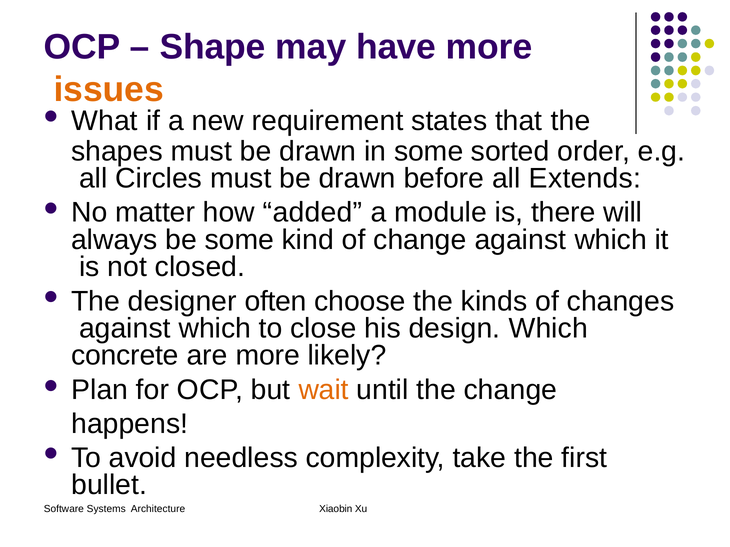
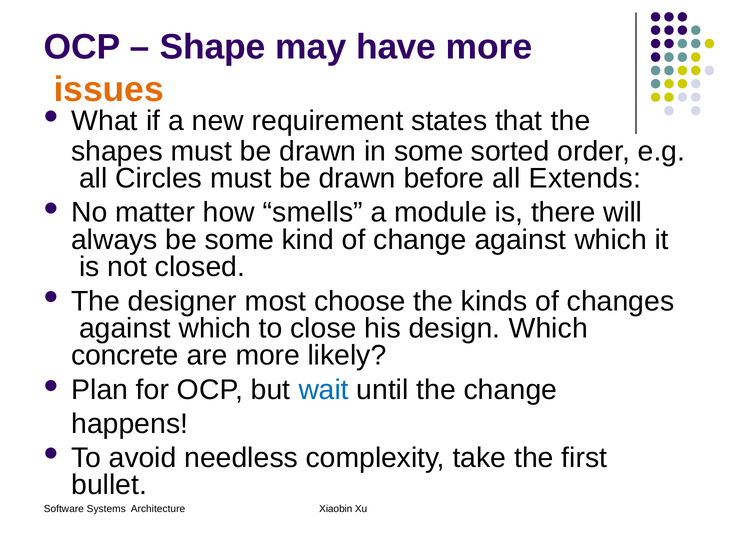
added: added -> smells
often: often -> most
wait colour: orange -> blue
